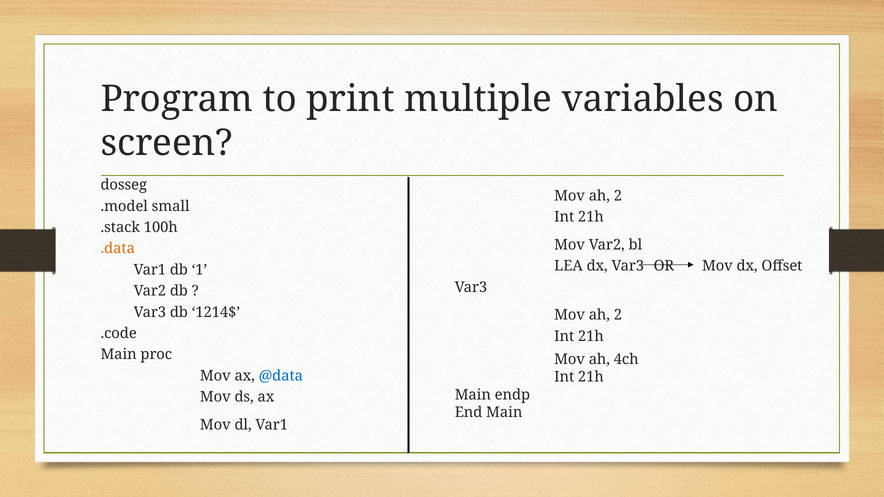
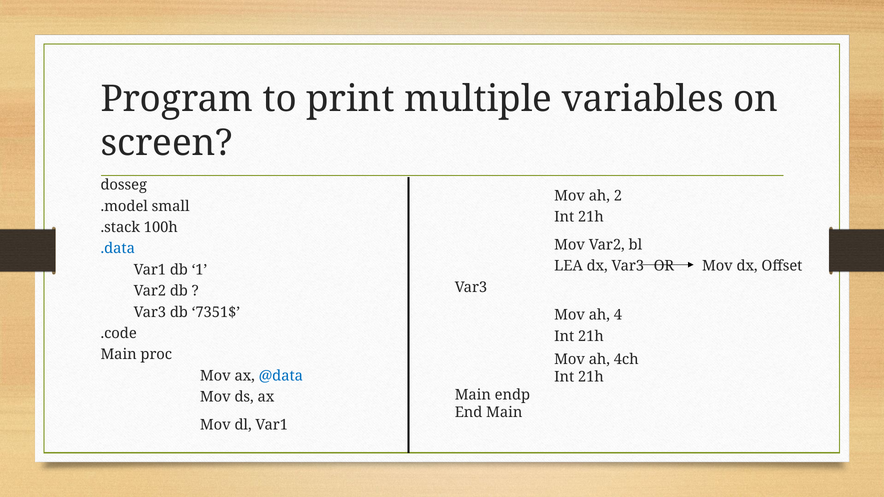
.data colour: orange -> blue
1214$: 1214$ -> 7351$
2 at (618, 315): 2 -> 4
